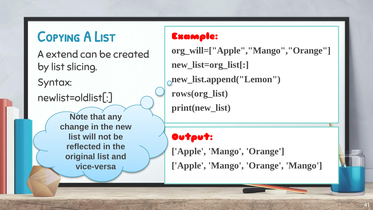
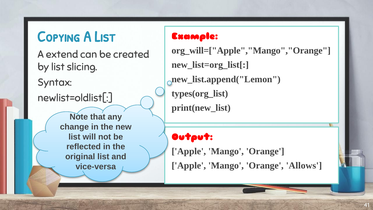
rows(org_list: rows(org_list -> types(org_list
Orange Mango: Mango -> Allows
